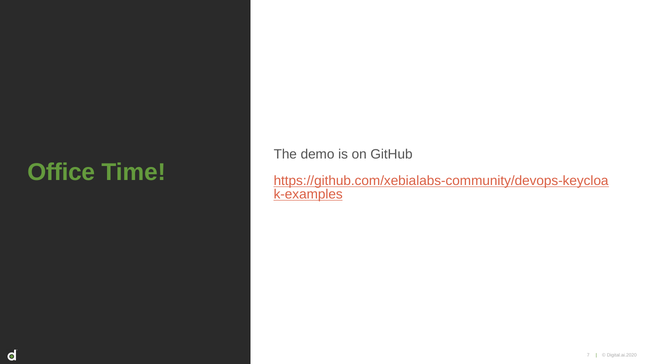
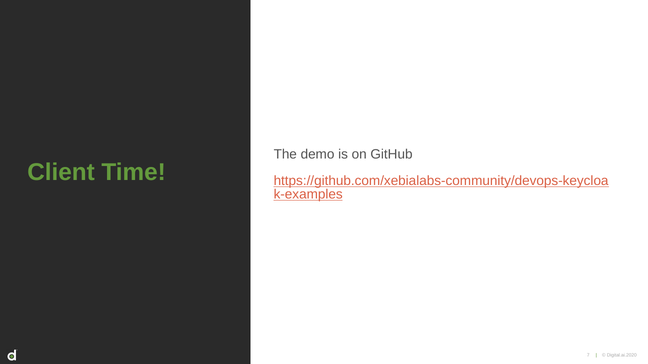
Office: Office -> Client
